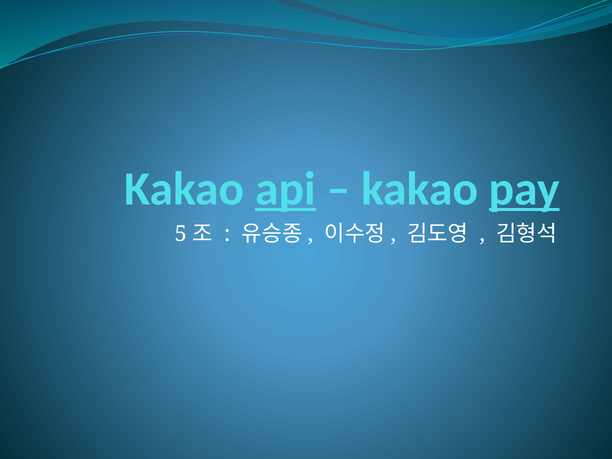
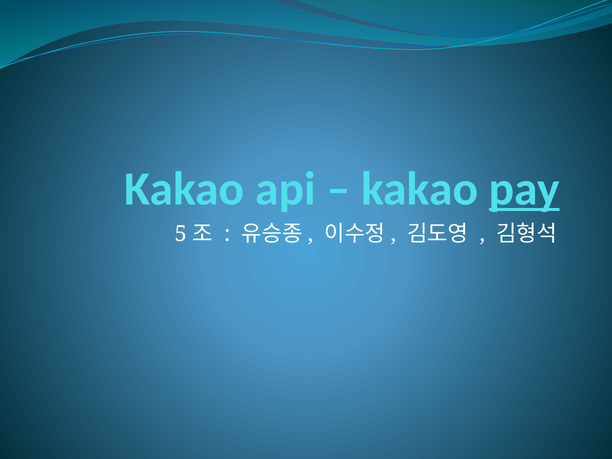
api underline: present -> none
